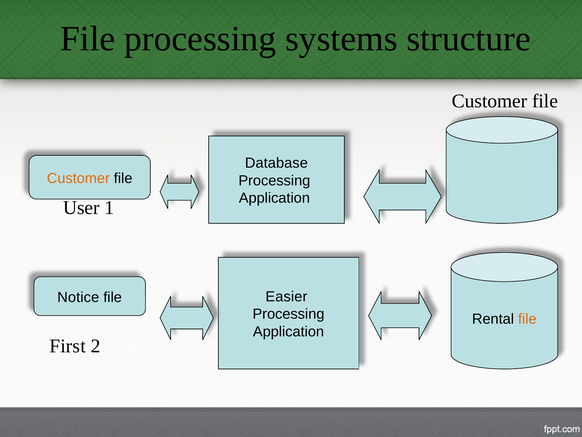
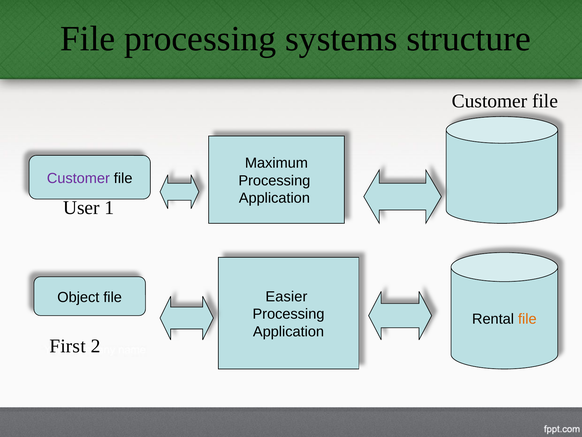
Database: Database -> Maximum
Customer at (78, 178) colour: orange -> purple
Notice: Notice -> Object
